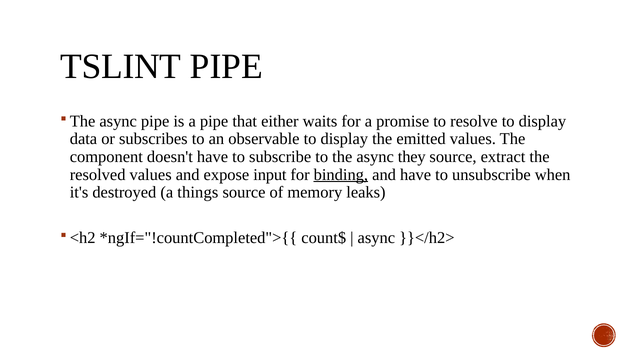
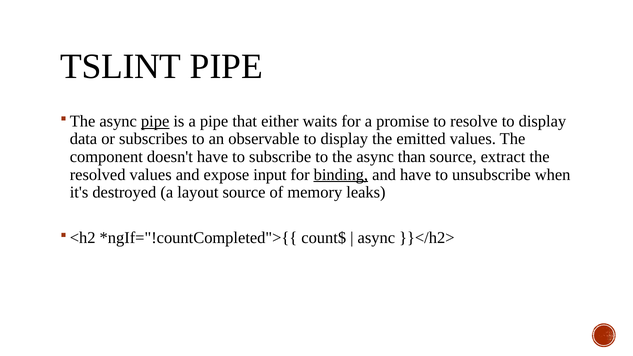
pipe at (155, 121) underline: none -> present
they: they -> than
things: things -> layout
